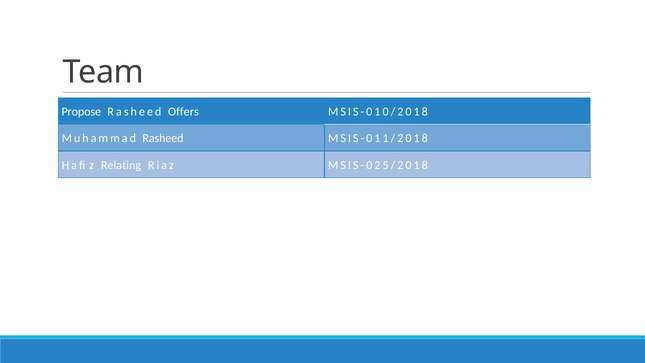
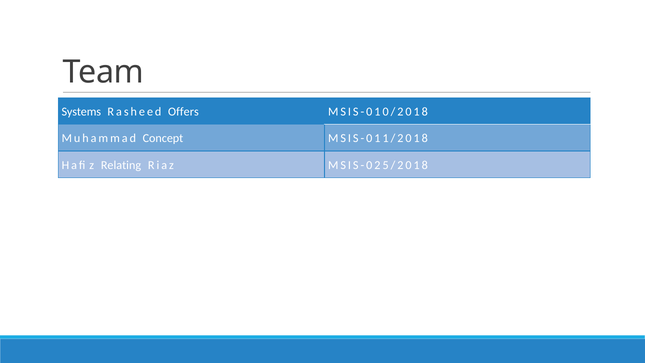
Propose: Propose -> Systems
Muhammad Rasheed: Rasheed -> Concept
